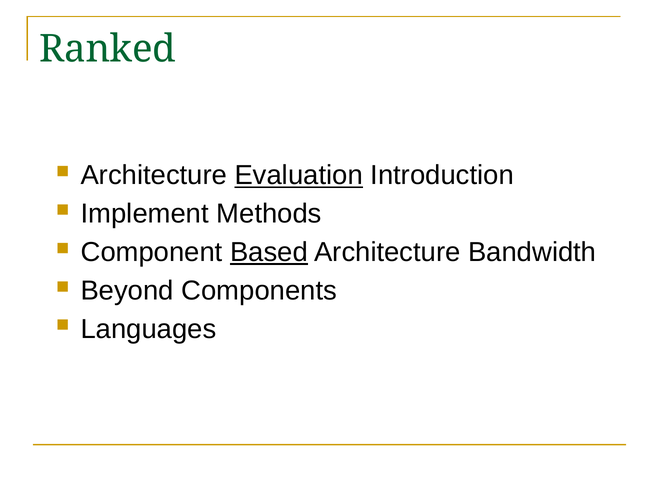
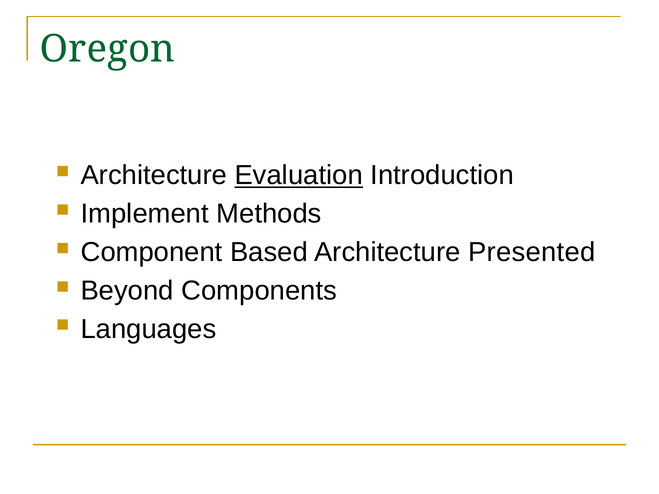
Ranked: Ranked -> Oregon
Based underline: present -> none
Bandwidth: Bandwidth -> Presented
